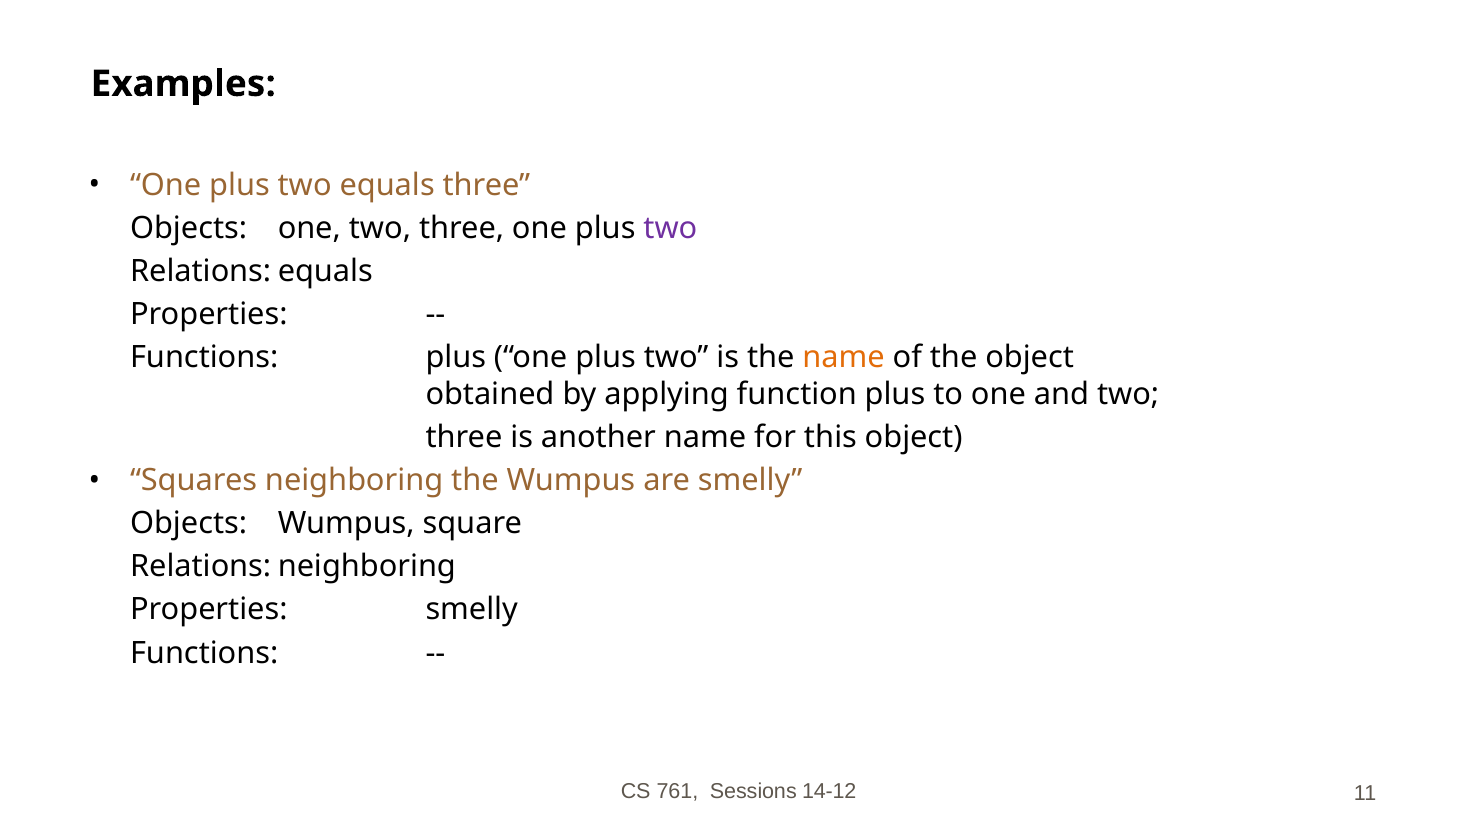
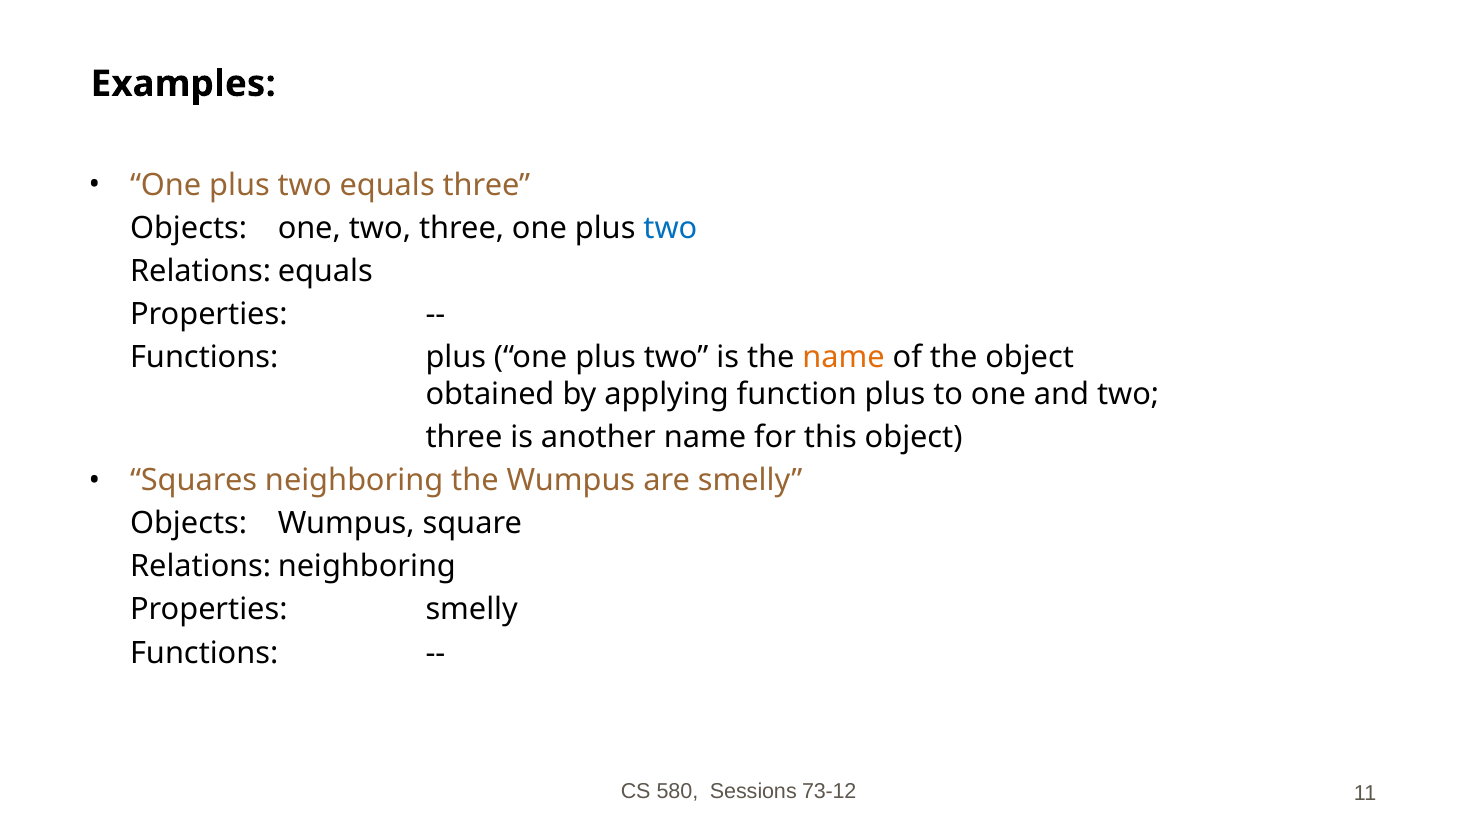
two at (670, 228) colour: purple -> blue
761: 761 -> 580
14-12: 14-12 -> 73-12
